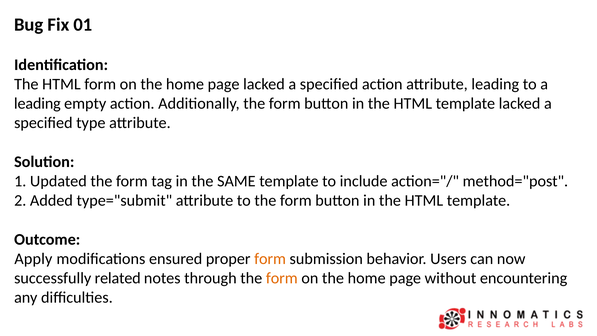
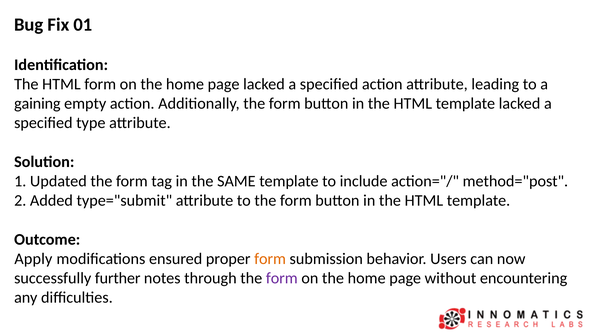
leading at (37, 104): leading -> gaining
related: related -> further
form at (282, 278) colour: orange -> purple
